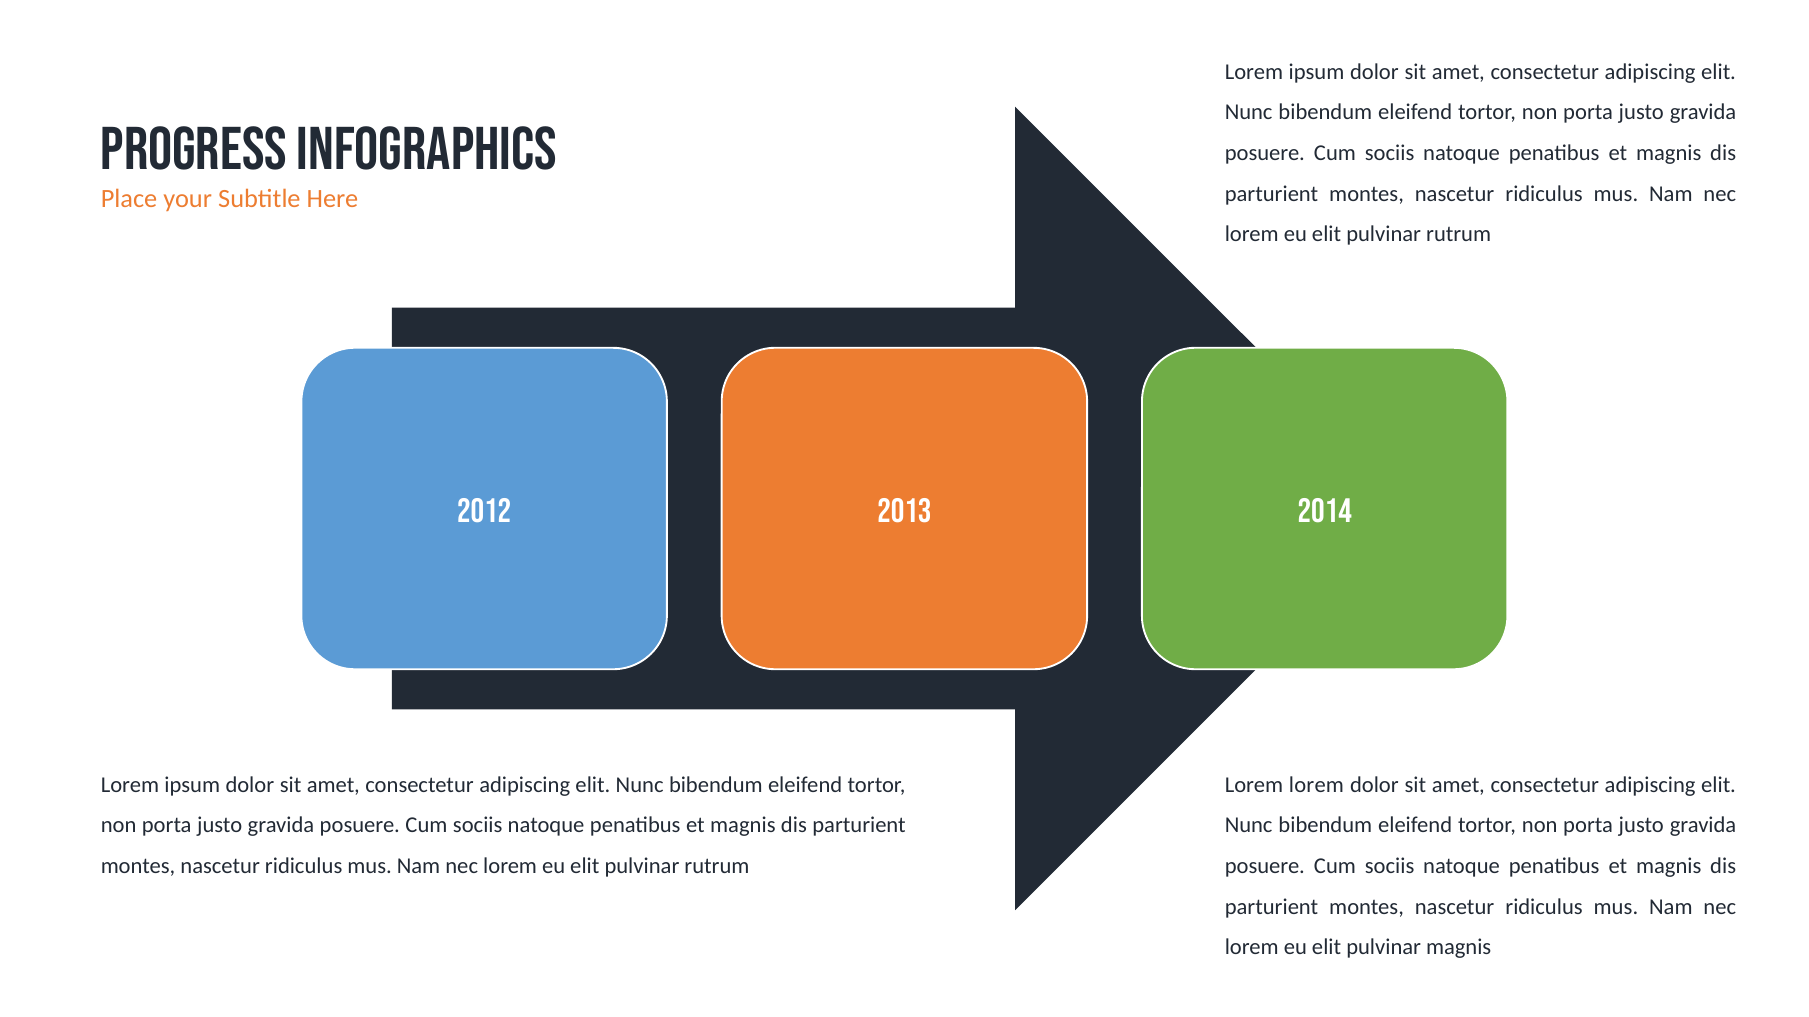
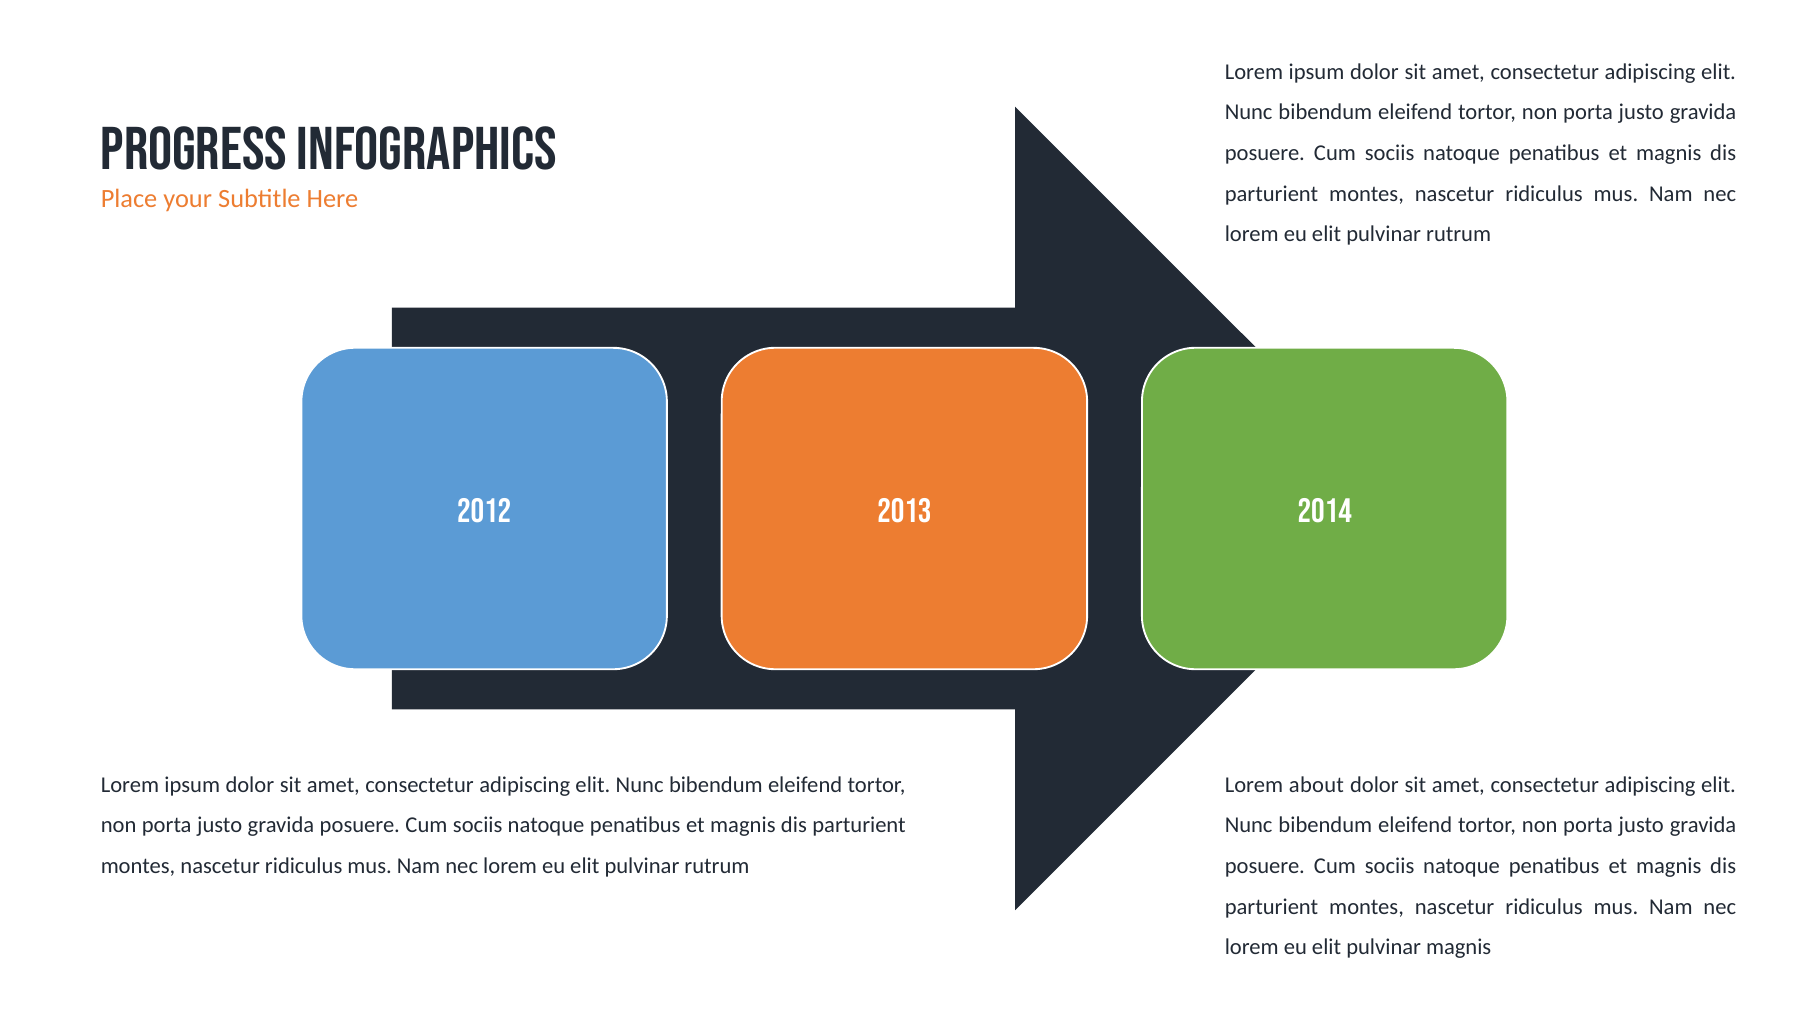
Lorem lorem: lorem -> about
